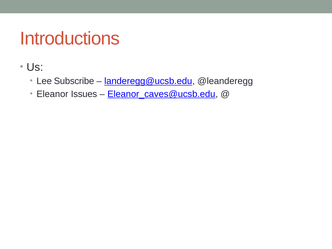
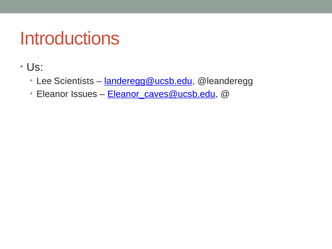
Subscribe: Subscribe -> Scientists
